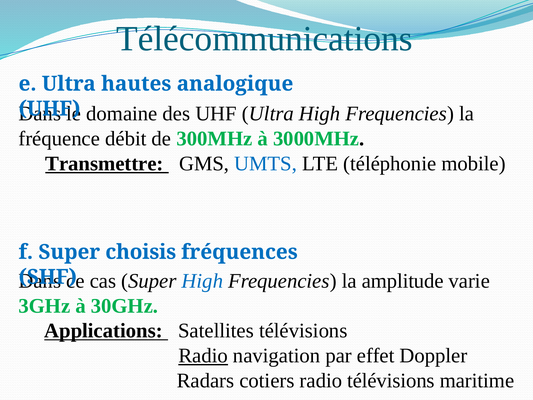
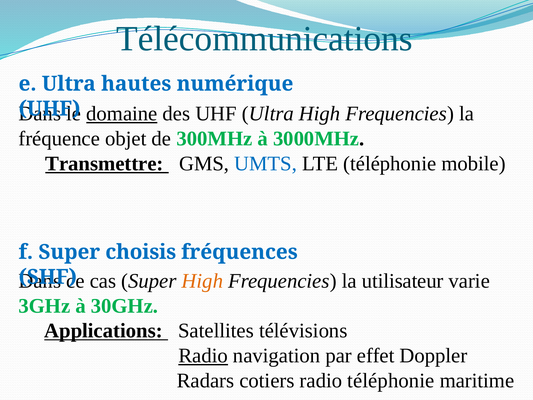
analogique: analogique -> numérique
domaine underline: none -> present
débit: débit -> objet
High at (202, 281) colour: blue -> orange
amplitude: amplitude -> utilisateur
radio télévisions: télévisions -> téléphonie
